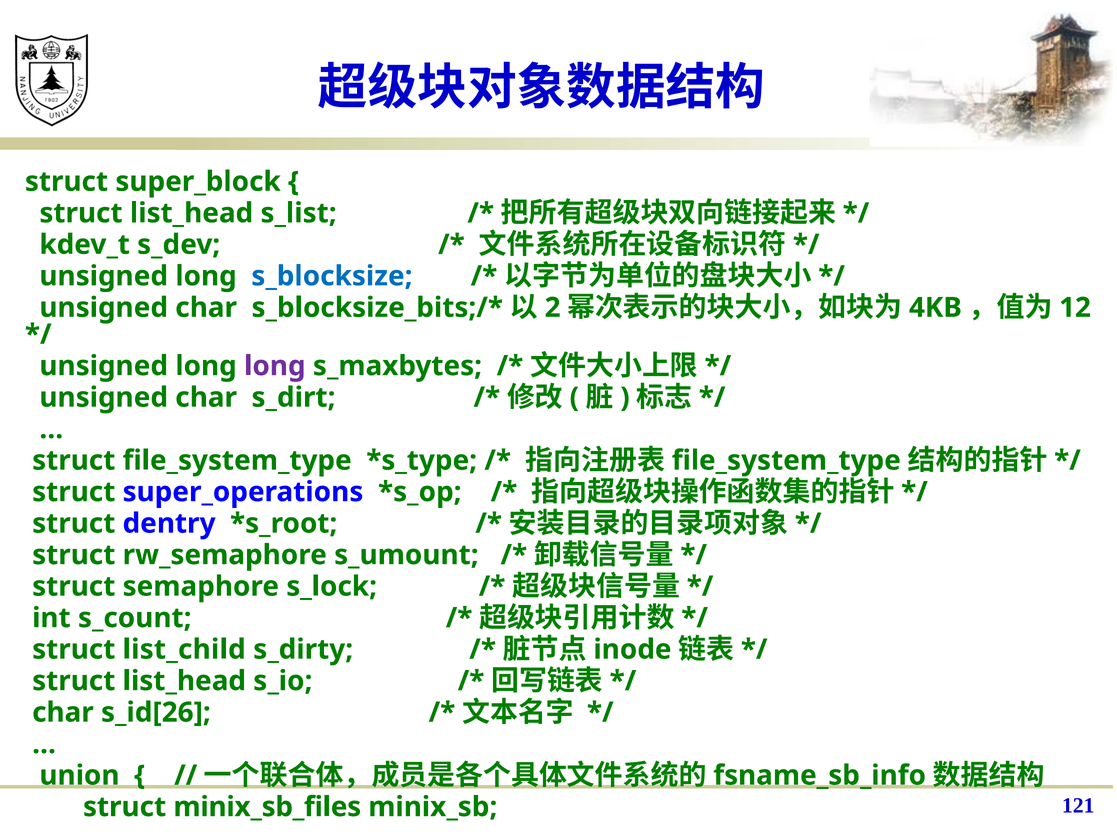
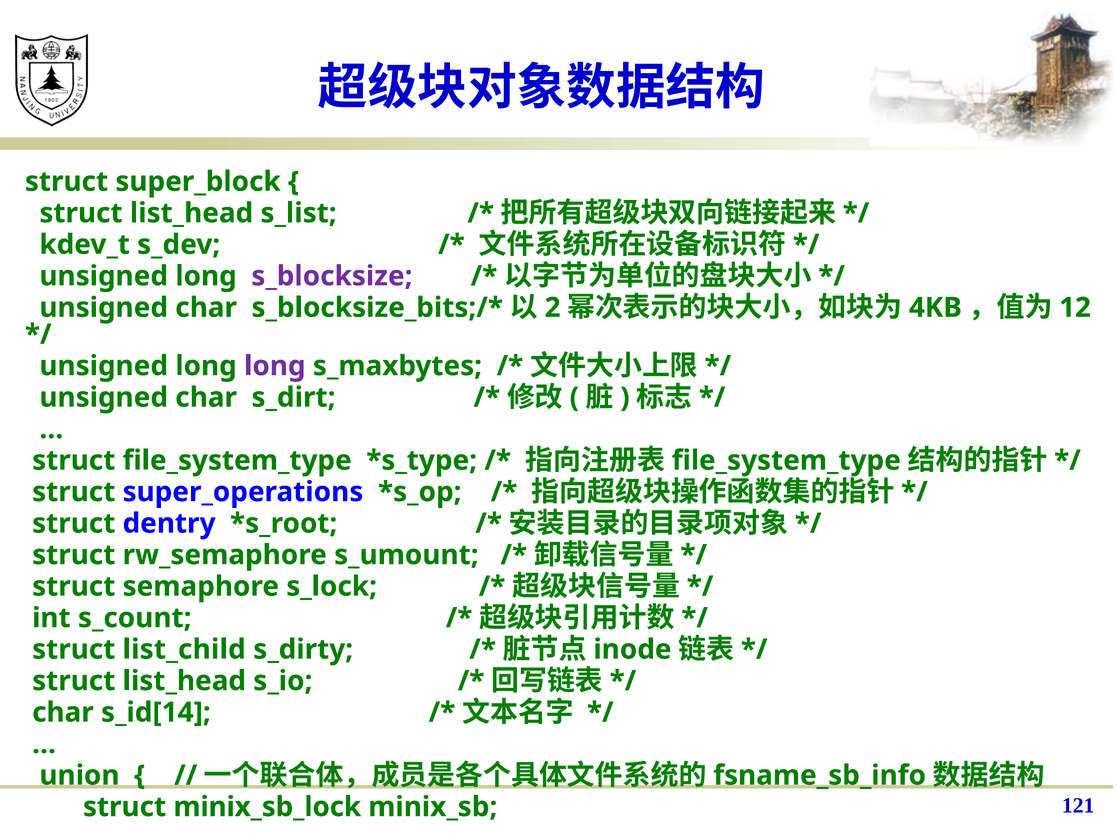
s_blocksize colour: blue -> purple
s_id[26: s_id[26 -> s_id[14
minix_sb_files: minix_sb_files -> minix_sb_lock
